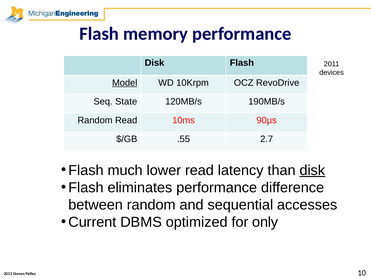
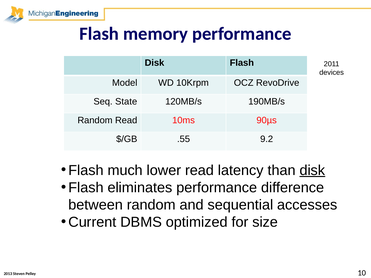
Model underline: present -> none
2.7: 2.7 -> 9.2
only: only -> size
